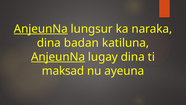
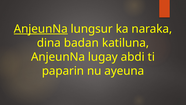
AnjeunNa at (58, 57) underline: present -> none
lugay dina: dina -> abdi
maksad: maksad -> paparin
